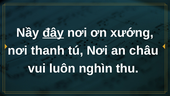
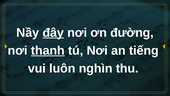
xướng: xướng -> đường
thanh underline: none -> present
châu: châu -> tiếng
